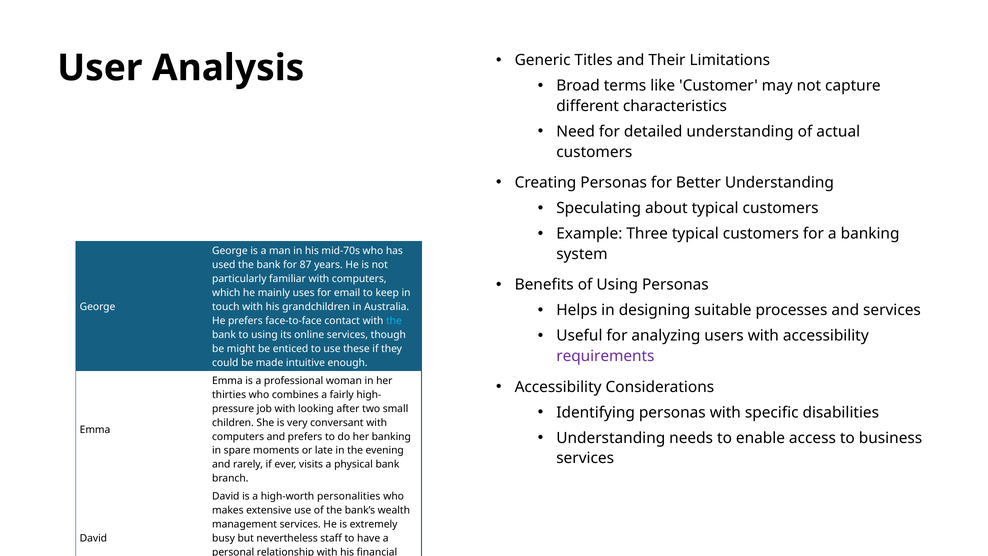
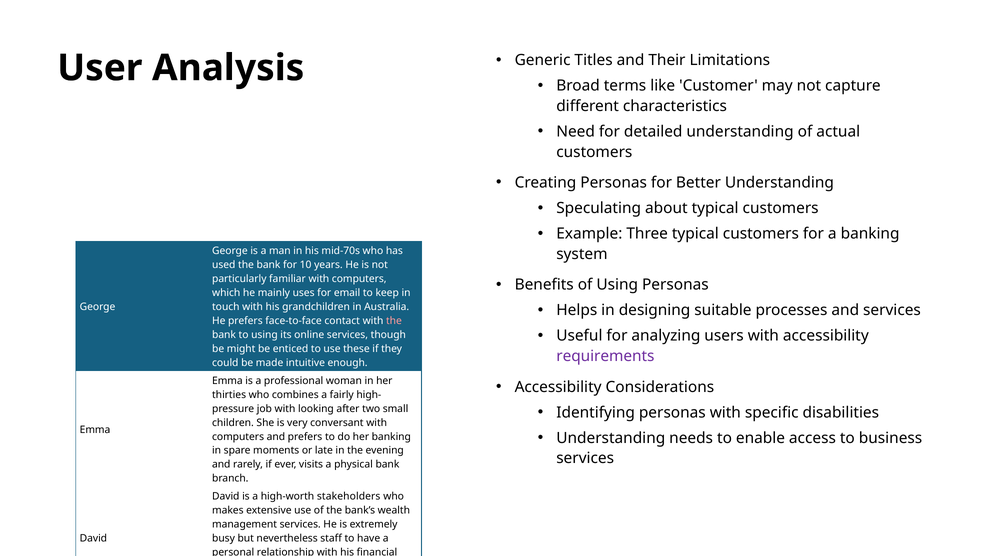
87: 87 -> 10
the at (394, 321) colour: light blue -> pink
personalities: personalities -> stakeholders
